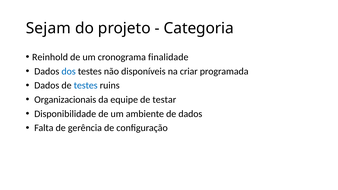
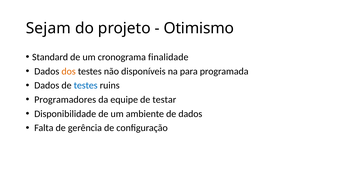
Categoria: Categoria -> Otimismo
Reinhold: Reinhold -> Standard
dos colour: blue -> orange
criar: criar -> para
Organizacionais: Organizacionais -> Programadores
